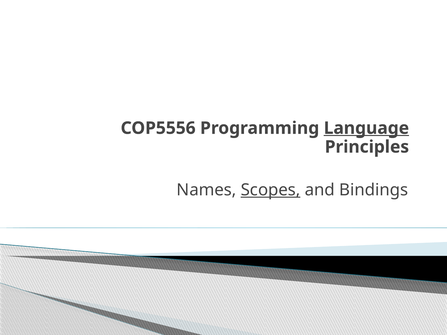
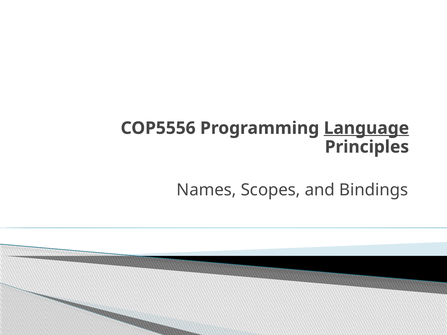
Scopes underline: present -> none
